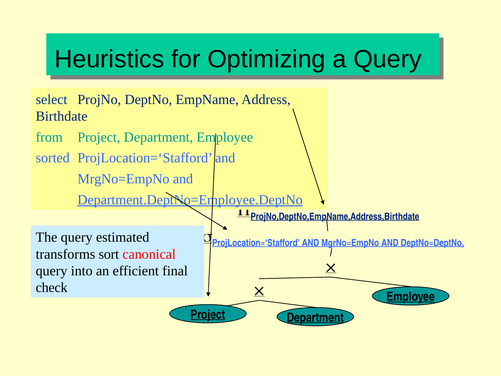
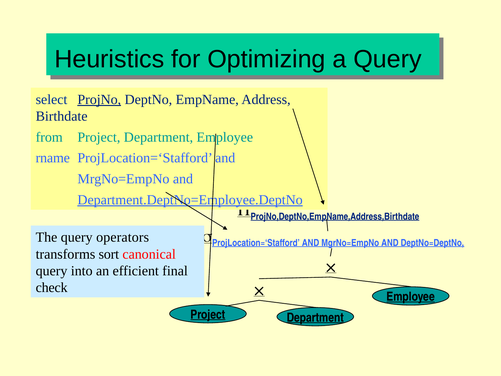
ProjNo underline: none -> present
sorted: sorted -> rname
estimated: estimated -> operators
